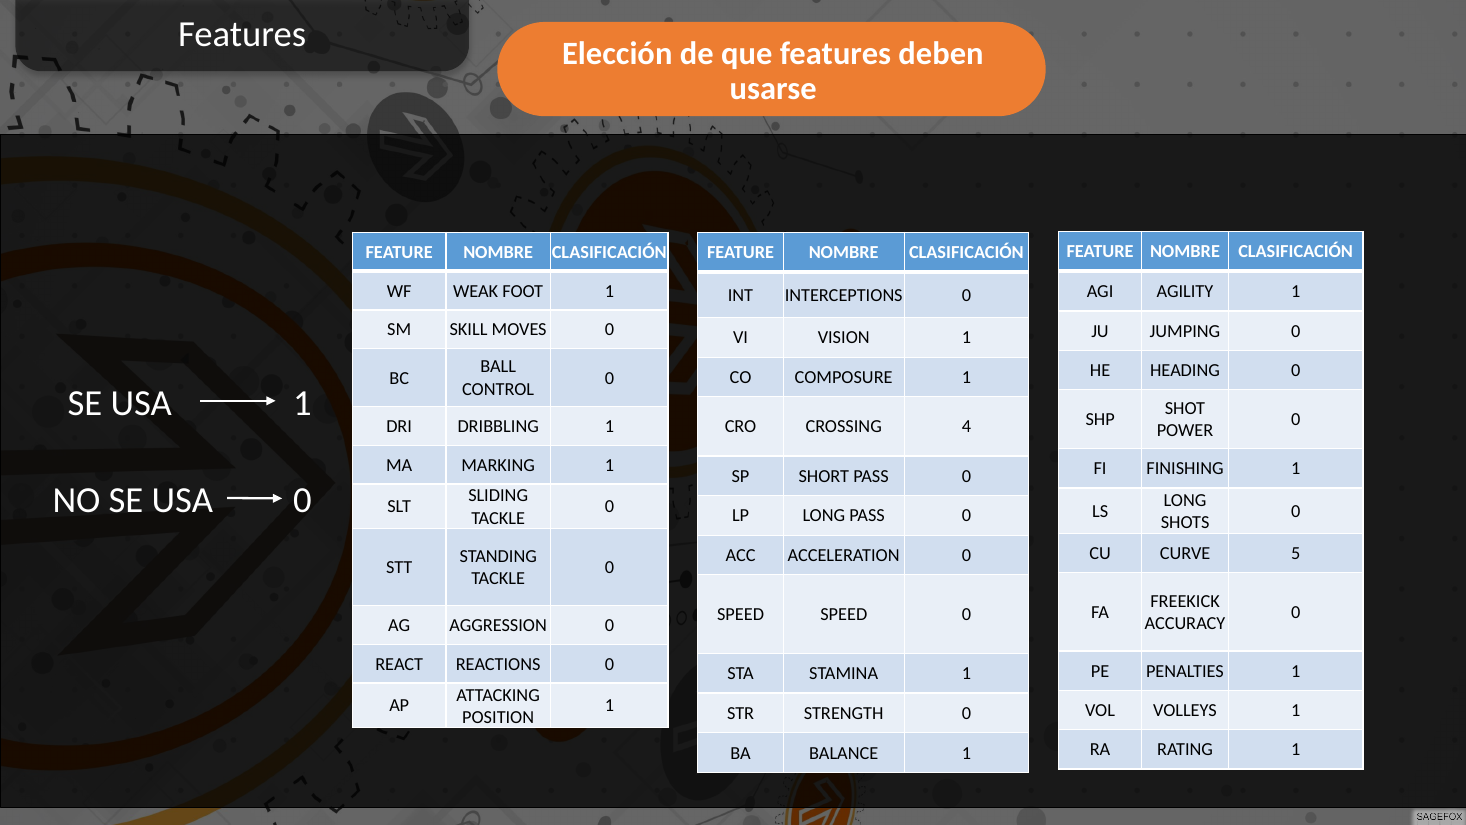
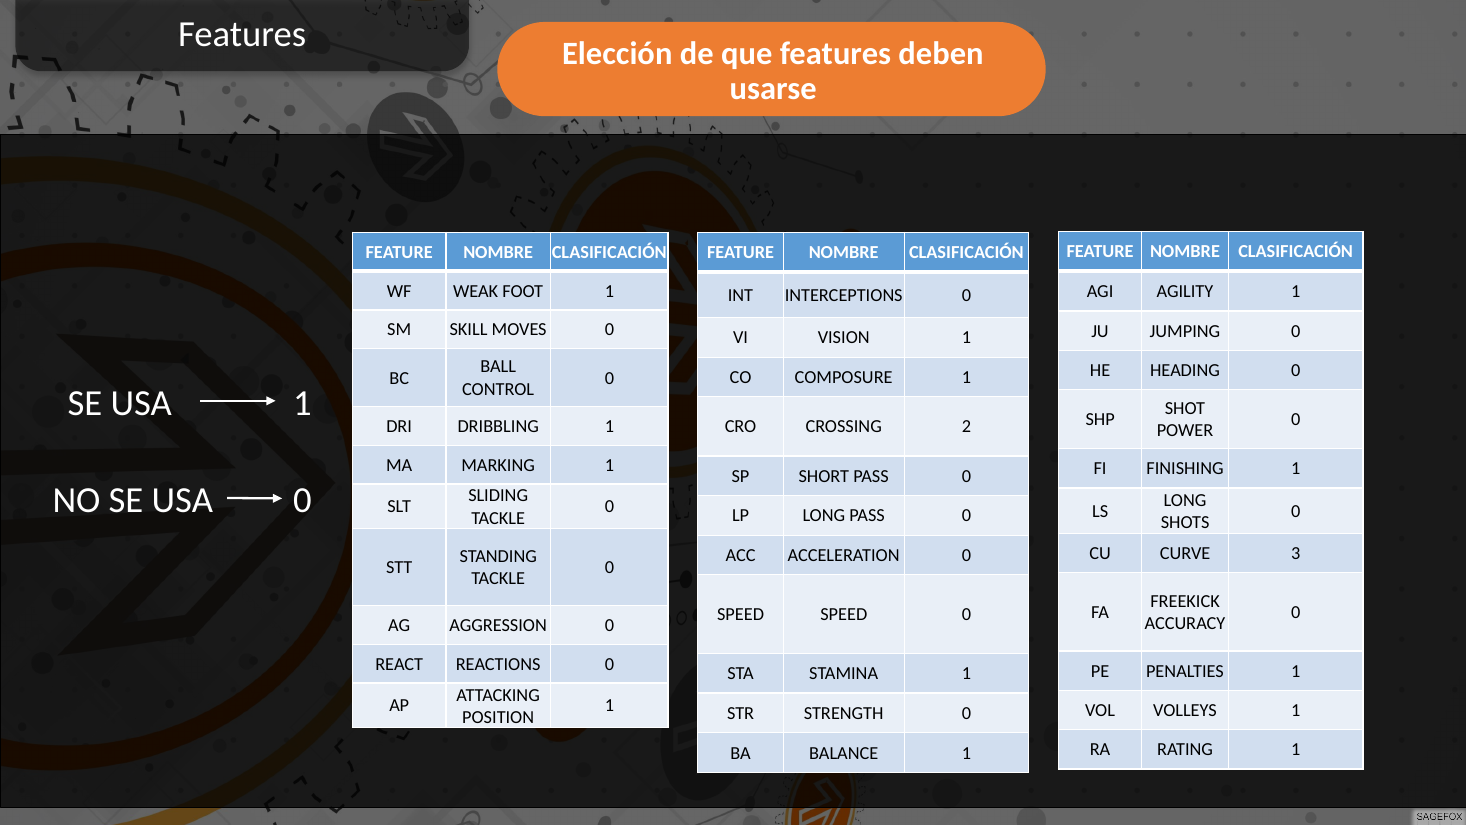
4: 4 -> 2
5: 5 -> 3
